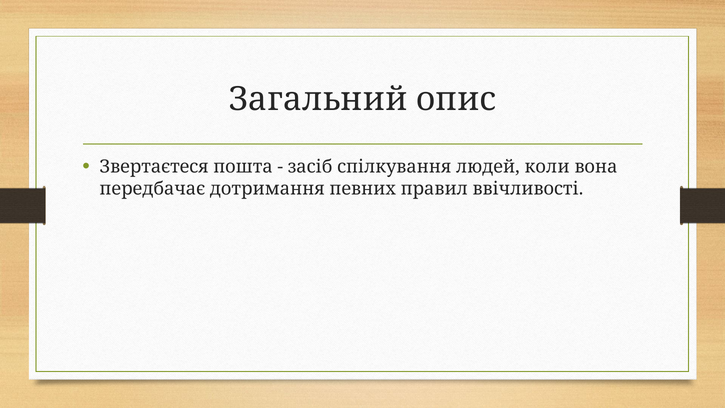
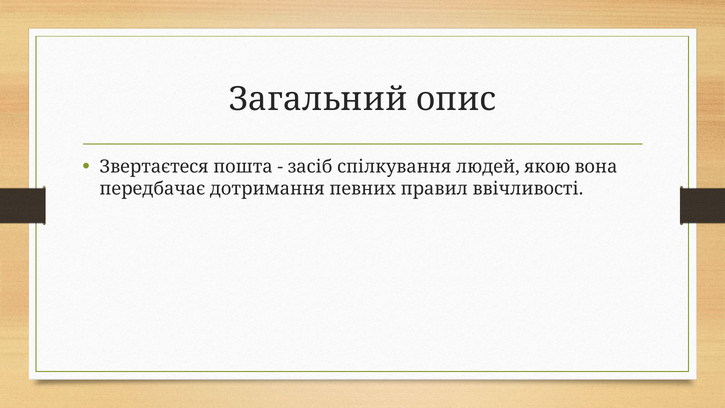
коли: коли -> якою
